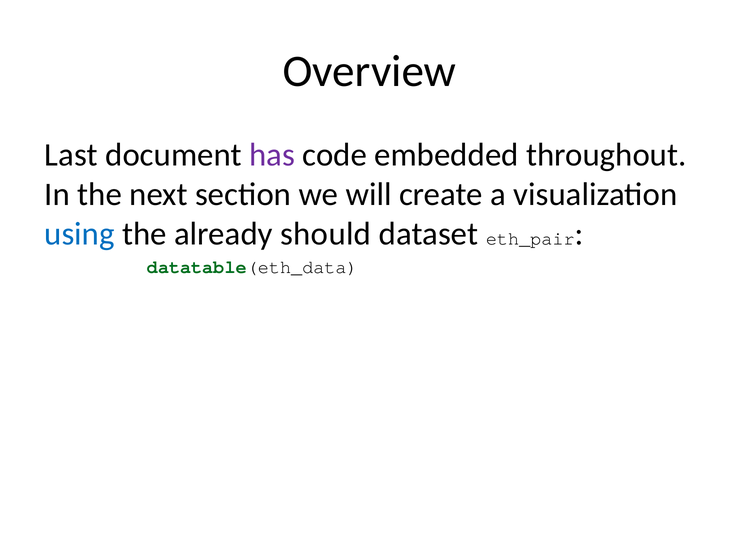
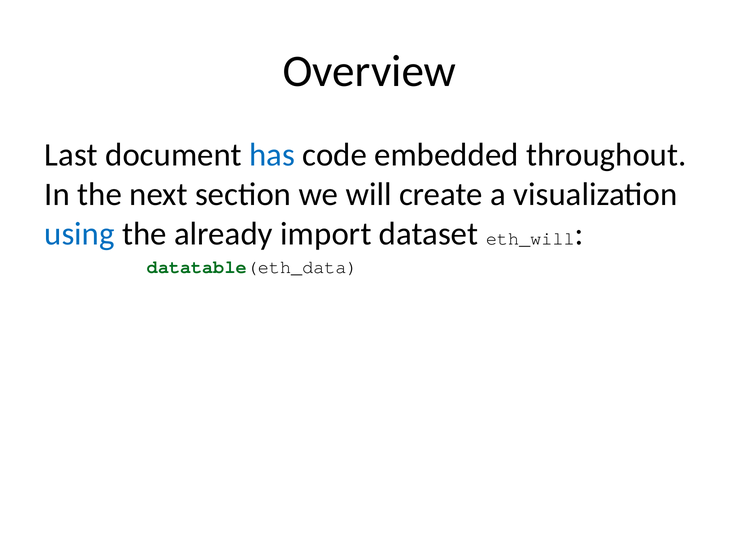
has colour: purple -> blue
should: should -> import
eth_pair: eth_pair -> eth_will
